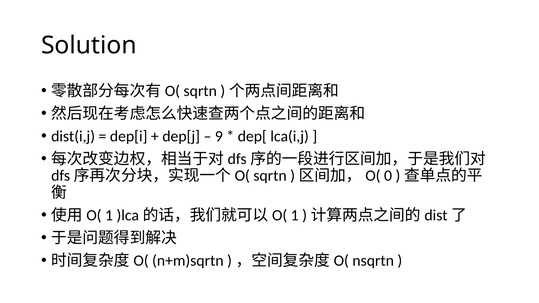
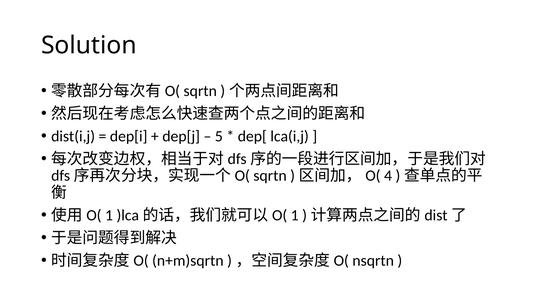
9: 9 -> 5
0: 0 -> 4
